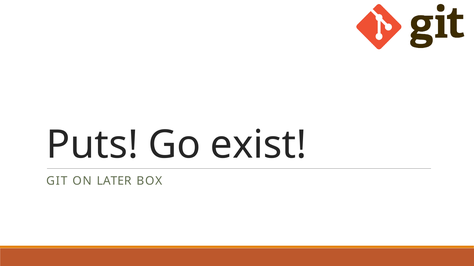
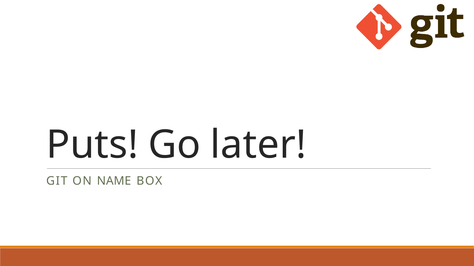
exist: exist -> later
LATER: LATER -> NAME
